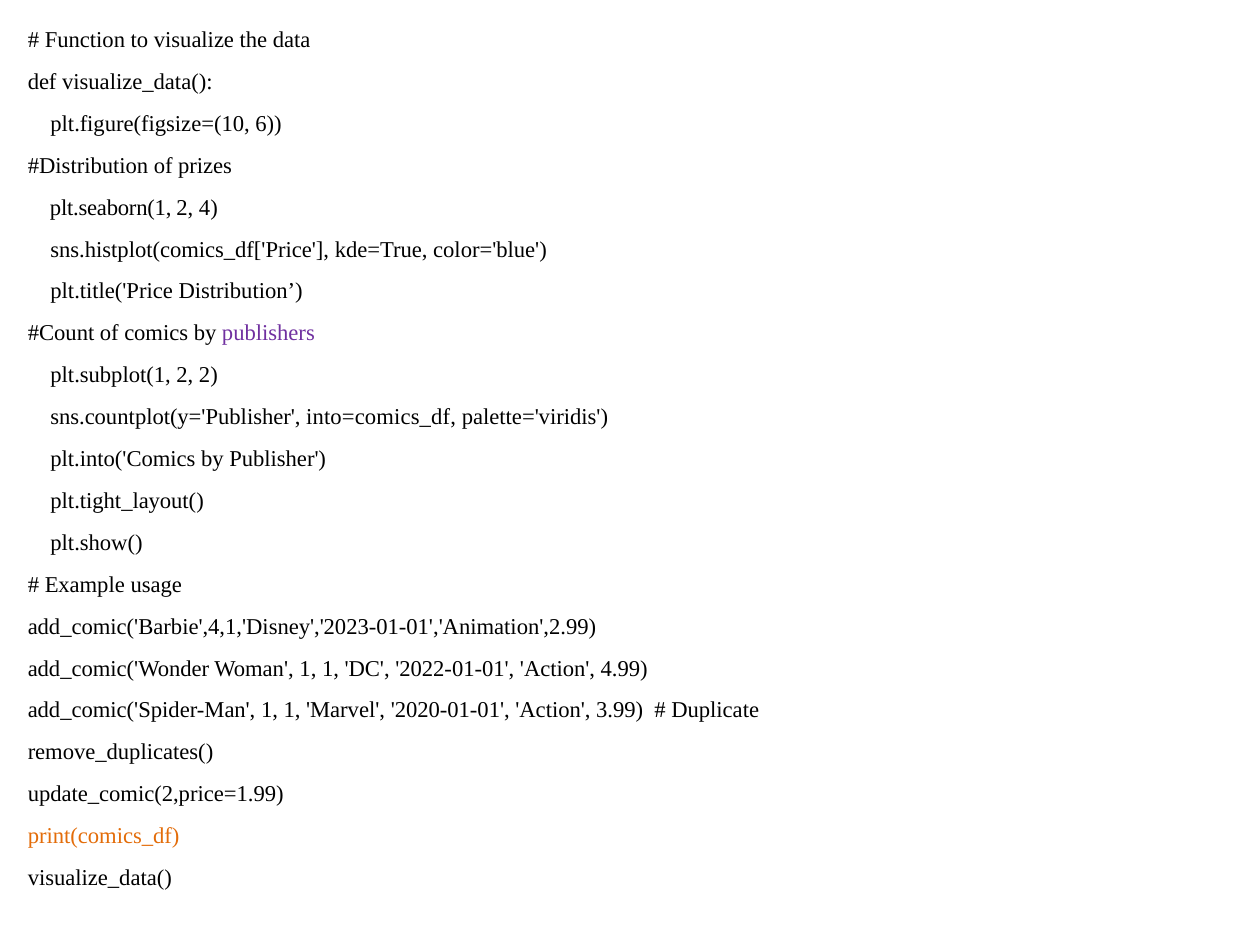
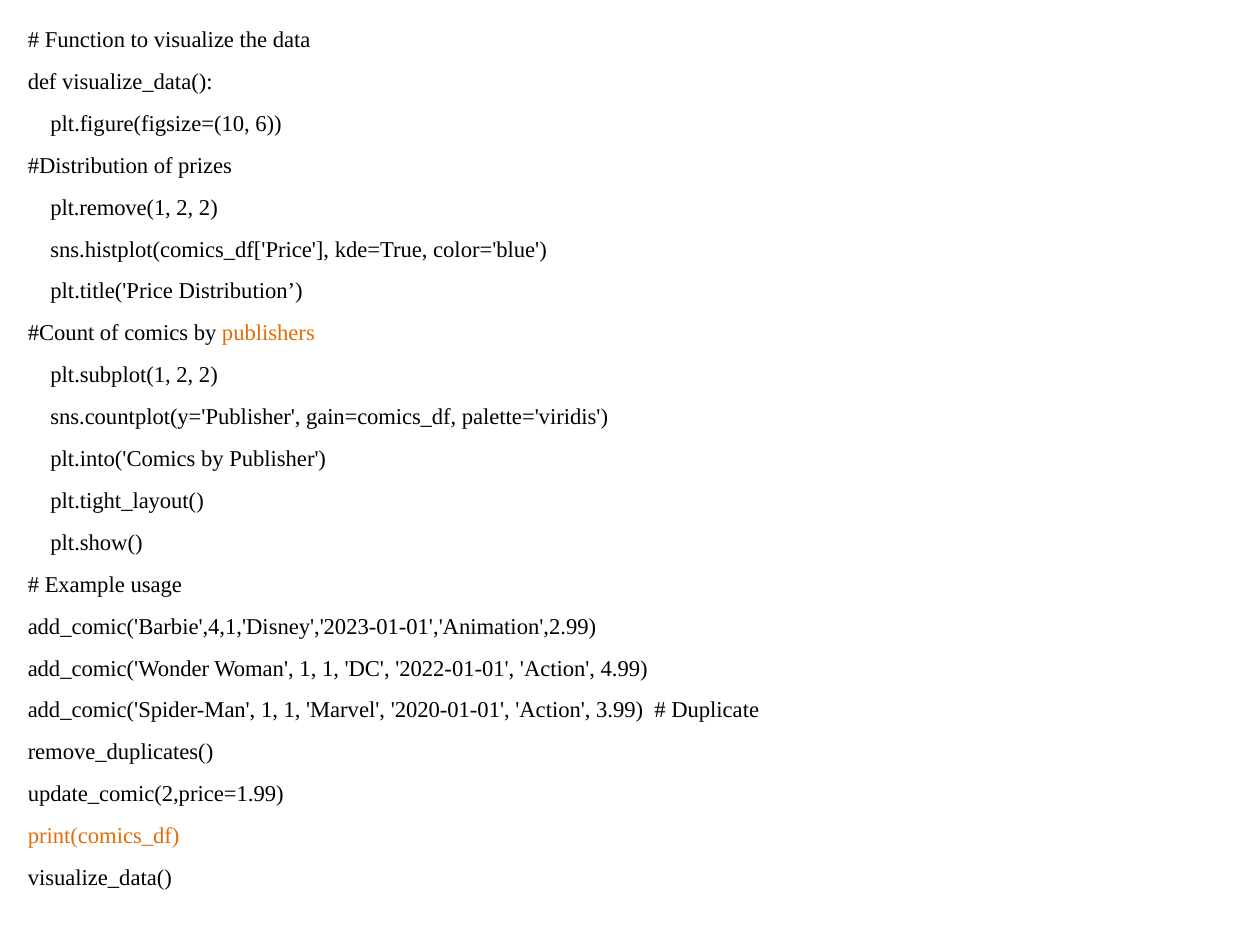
plt.seaborn(1: plt.seaborn(1 -> plt.remove(1
4 at (208, 208): 4 -> 2
publishers colour: purple -> orange
into=comics_df: into=comics_df -> gain=comics_df
